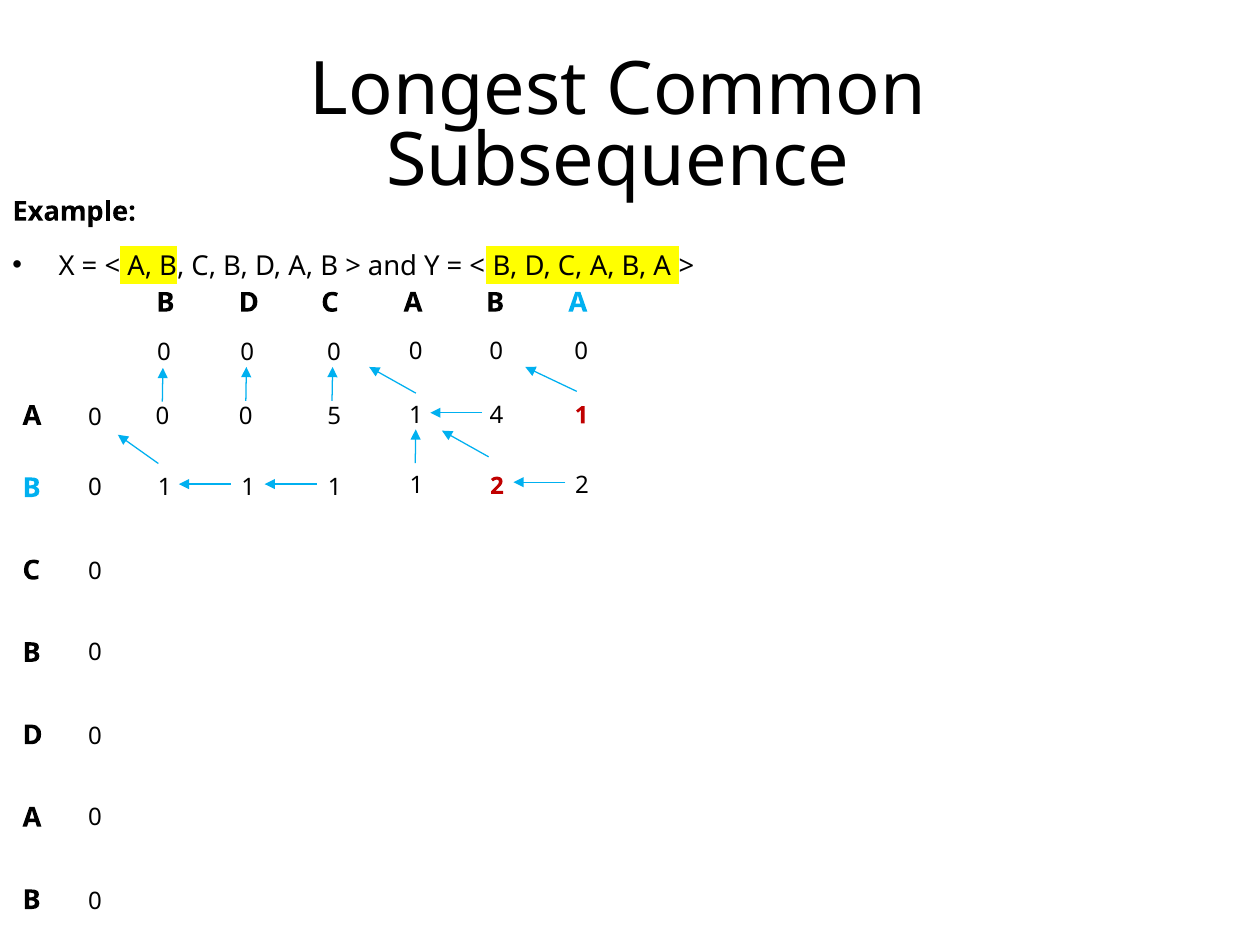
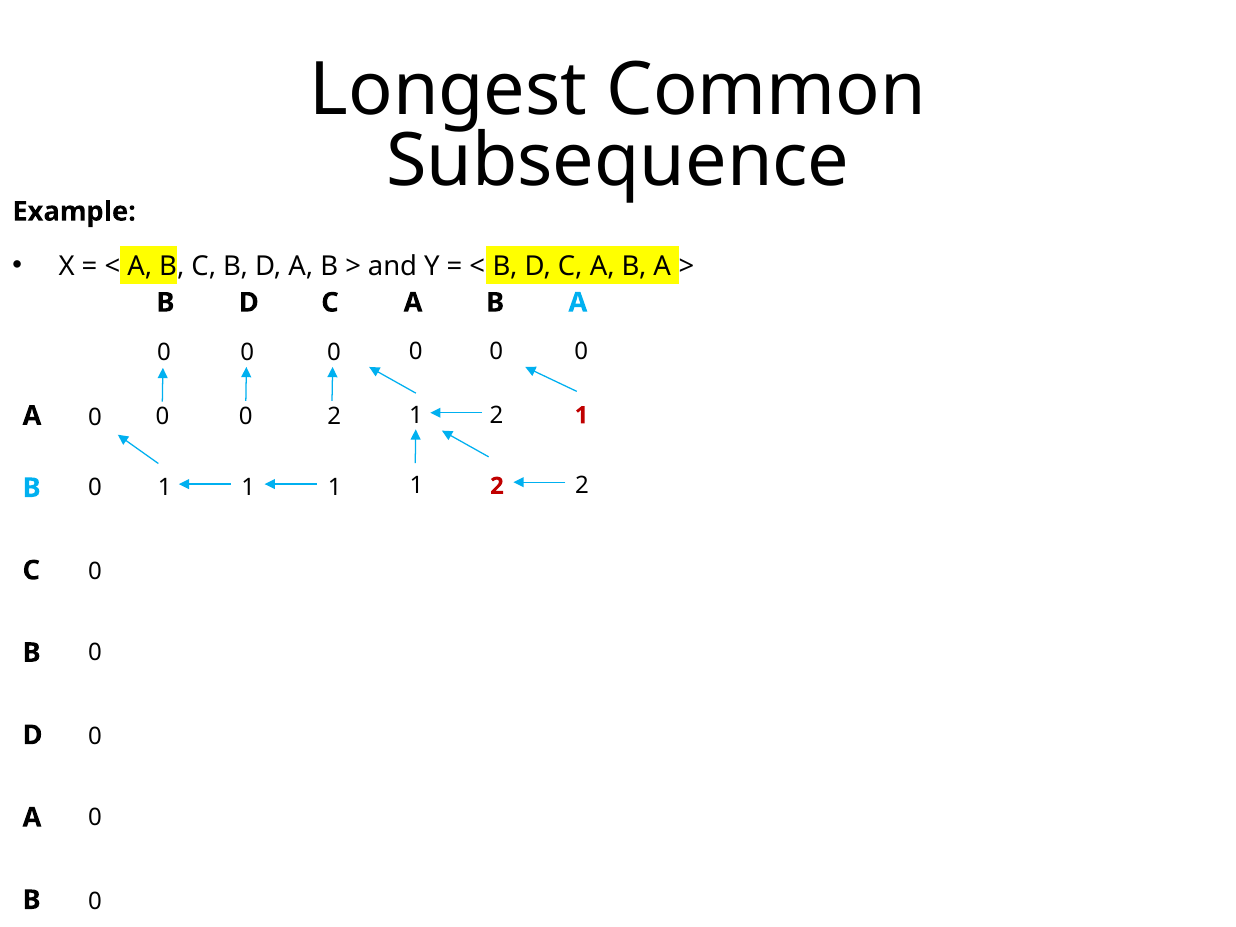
0 5: 5 -> 2
4 at (496, 415): 4 -> 2
